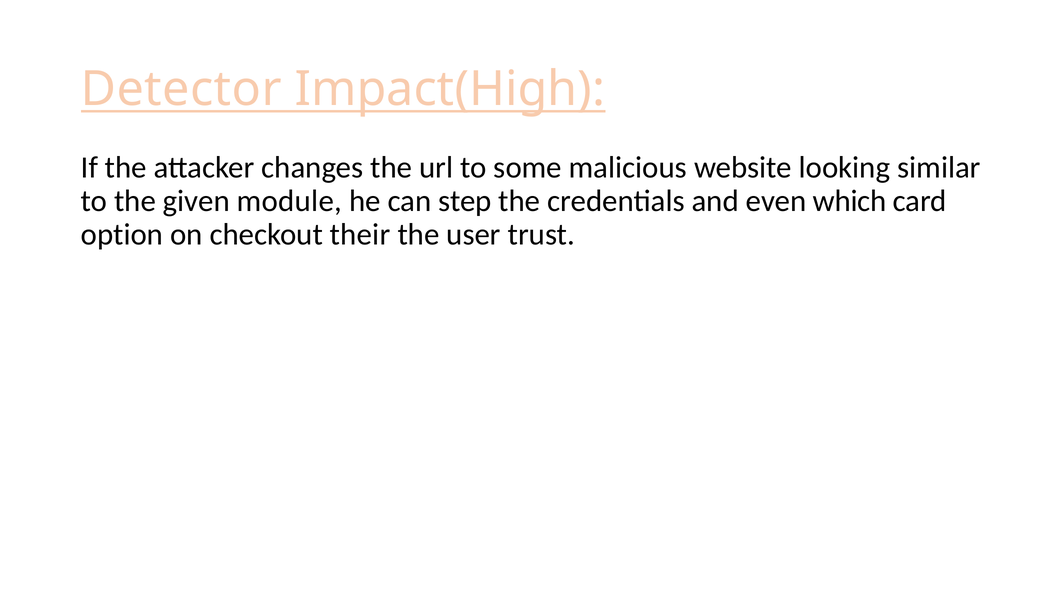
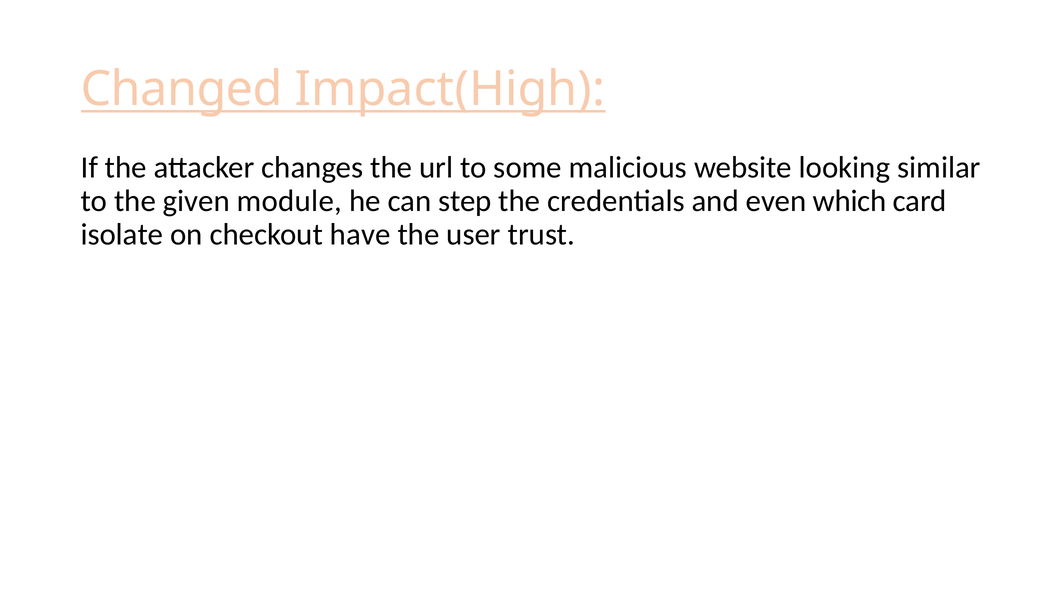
Detector: Detector -> Changed
option: option -> isolate
their: their -> have
